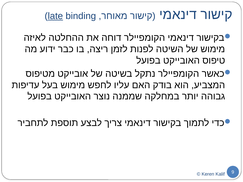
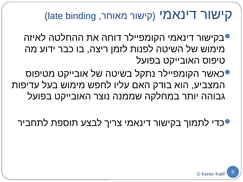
late underline: present -> none
